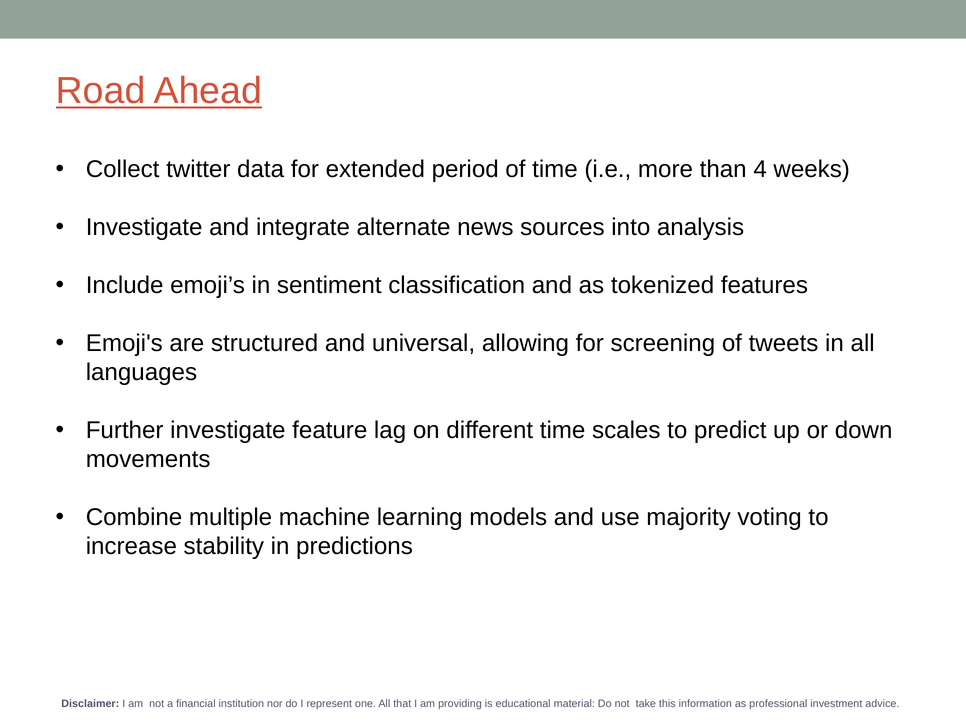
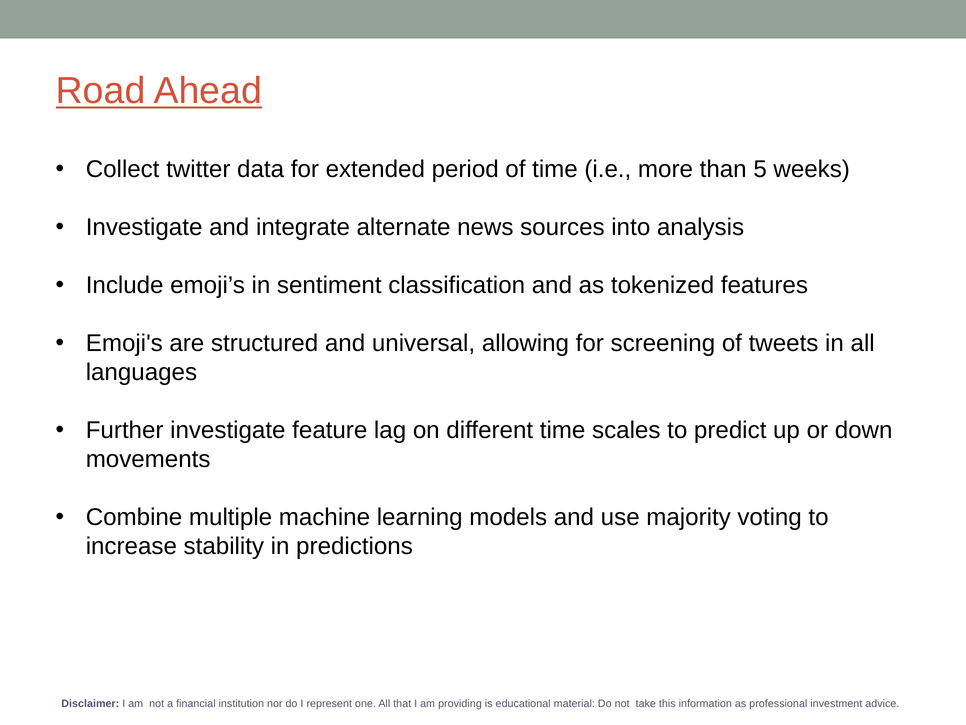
4: 4 -> 5
